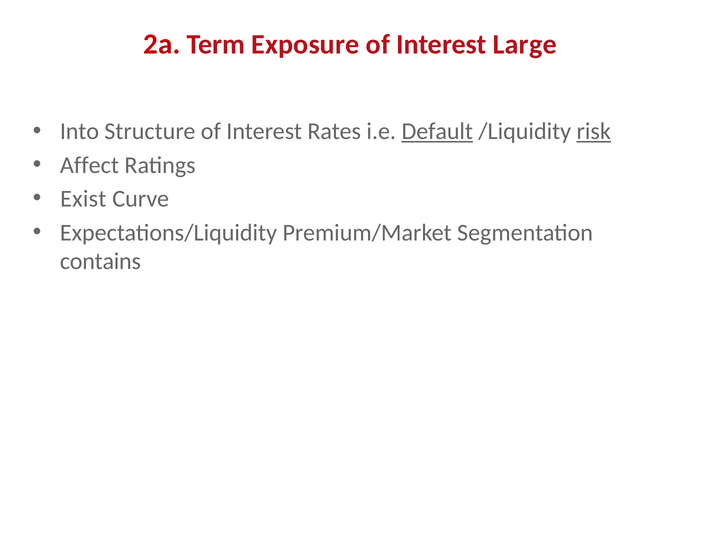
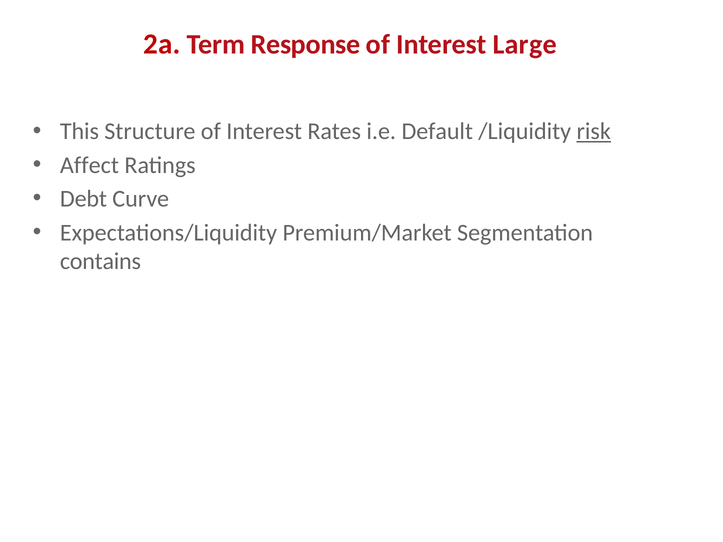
Exposure: Exposure -> Response
Into: Into -> This
Default underline: present -> none
Exist: Exist -> Debt
